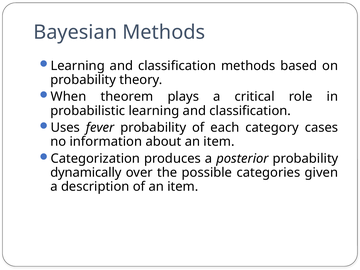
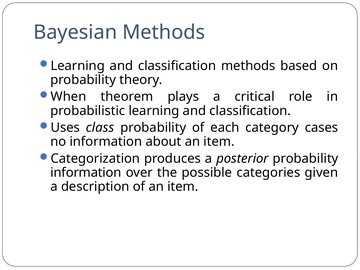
fever: fever -> class
dynamically at (86, 173): dynamically -> information
